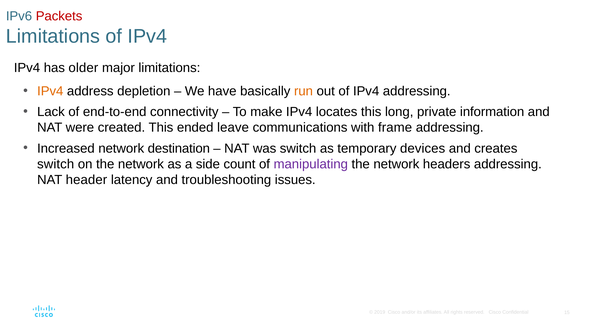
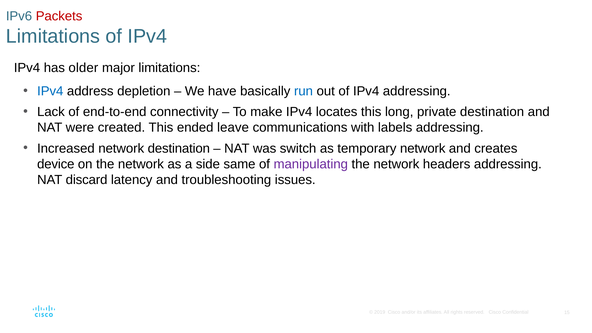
IPv4 at (50, 91) colour: orange -> blue
run colour: orange -> blue
private information: information -> destination
frame: frame -> labels
temporary devices: devices -> network
switch at (56, 164): switch -> device
count: count -> same
header: header -> discard
